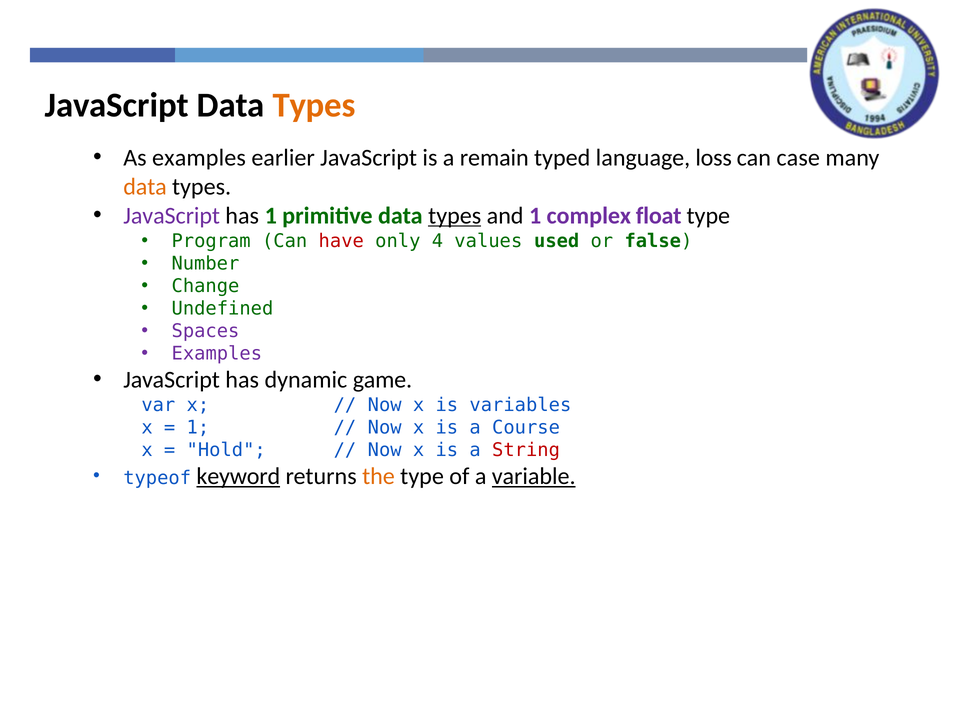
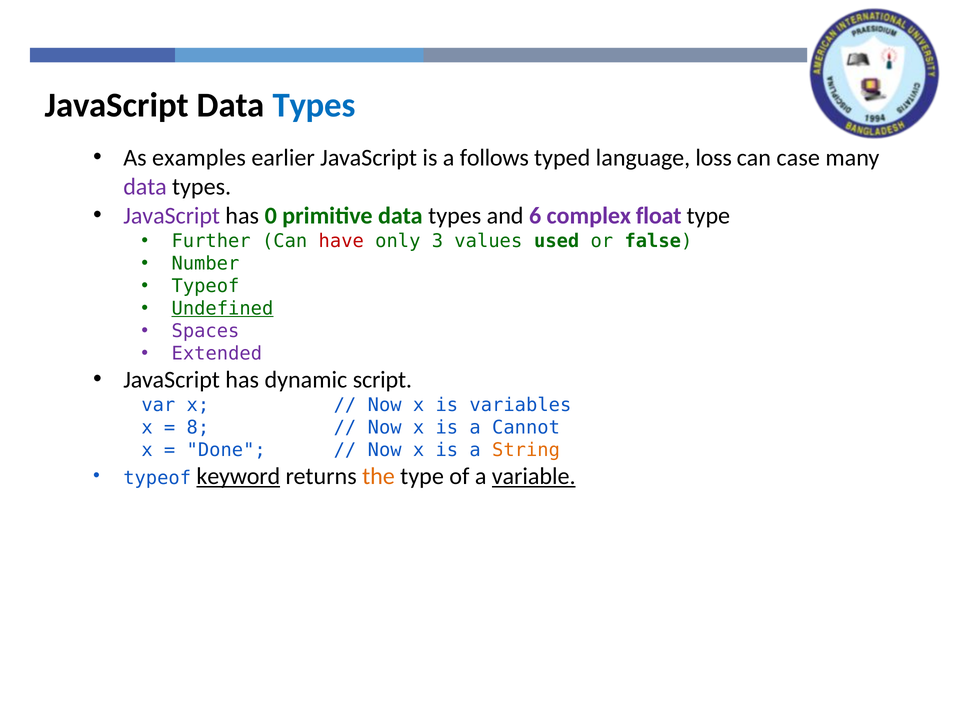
Types at (314, 105) colour: orange -> blue
remain: remain -> follows
data at (145, 187) colour: orange -> purple
has 1: 1 -> 0
types at (455, 216) underline: present -> none
and 1: 1 -> 6
Program: Program -> Further
4: 4 -> 3
Change at (205, 286): Change -> Typeof
Undefined underline: none -> present
Examples at (217, 354): Examples -> Extended
game: game -> script
1 at (198, 428): 1 -> 8
Course: Course -> Cannot
Hold: Hold -> Done
String colour: red -> orange
